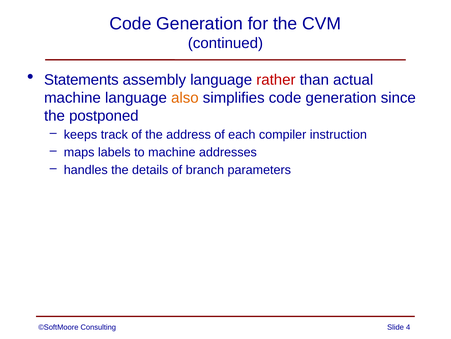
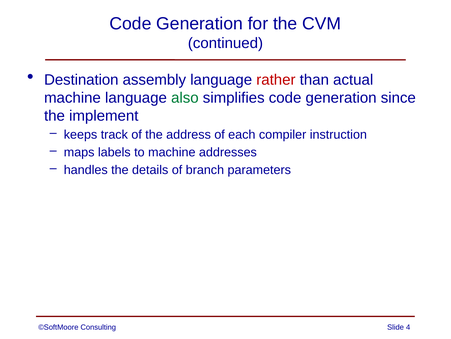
Statements: Statements -> Destination
also colour: orange -> green
postponed: postponed -> implement
